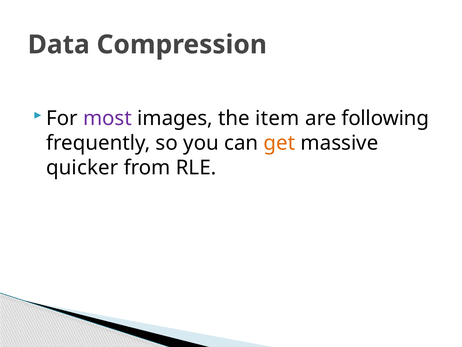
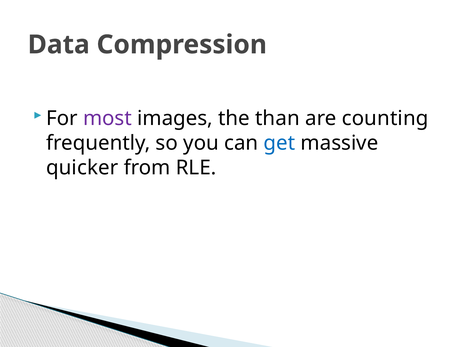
item: item -> than
following: following -> counting
get colour: orange -> blue
